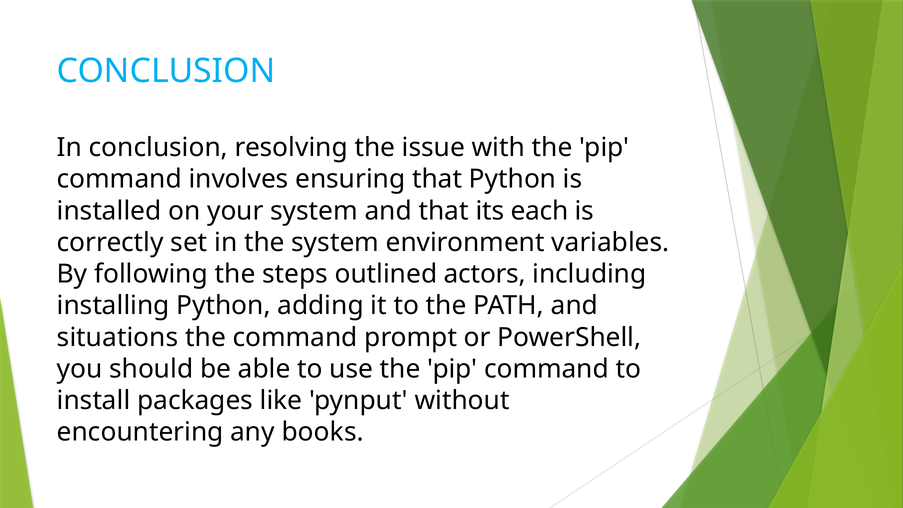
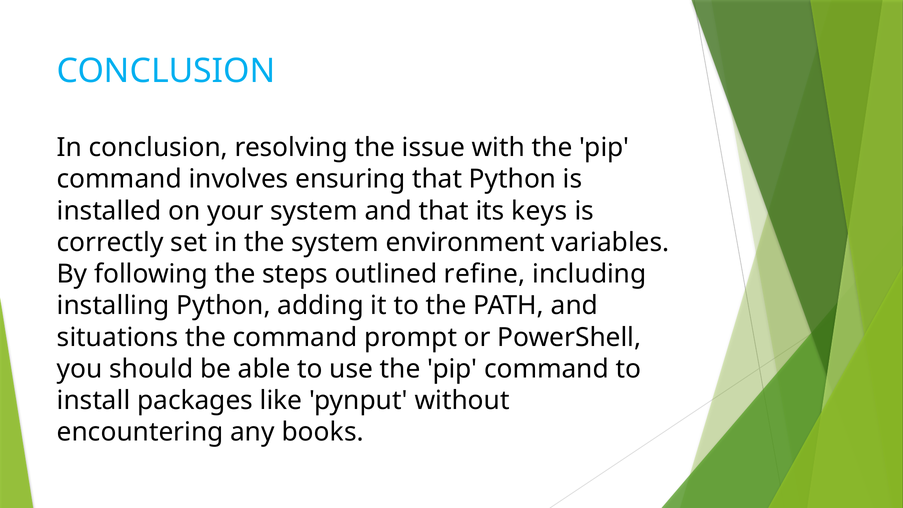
each: each -> keys
actors: actors -> refine
